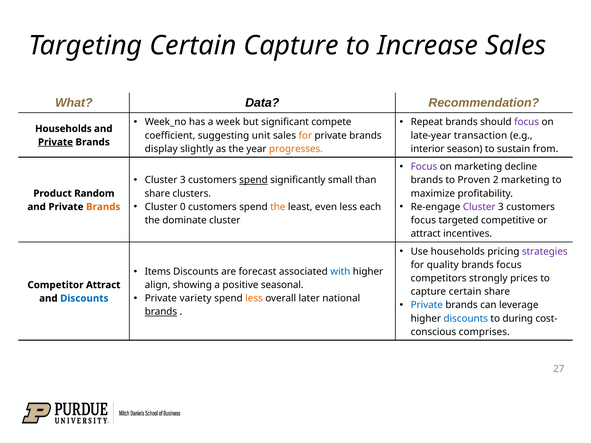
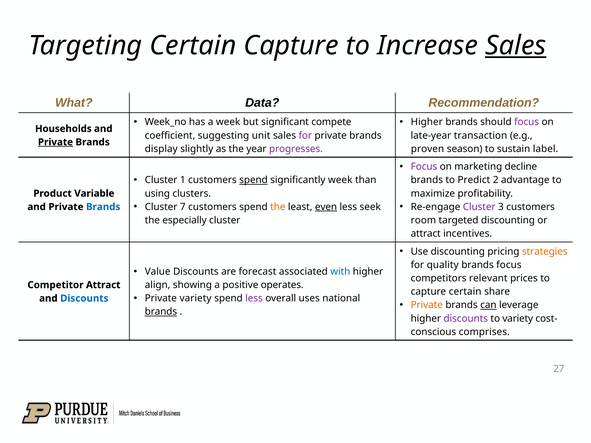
Sales at (516, 45) underline: none -> present
Repeat at (427, 122): Repeat -> Higher
for at (305, 135) colour: orange -> purple
progresses colour: orange -> purple
interior: interior -> proven
from: from -> label
3 at (183, 180): 3 -> 1
significantly small: small -> week
Proven: Proven -> Predict
2 marketing: marketing -> advantage
share at (157, 194): share -> using
Random: Random -> Variable
0: 0 -> 7
even underline: none -> present
each: each -> seek
Brands at (103, 207) colour: orange -> blue
dominate: dominate -> especially
focus at (423, 220): focus -> room
targeted competitive: competitive -> discounting
Use households: households -> discounting
strategies colour: purple -> orange
Items: Items -> Value
strongly: strongly -> relevant
seasonal: seasonal -> operates
less at (254, 299) colour: orange -> purple
later: later -> uses
Private at (427, 305) colour: blue -> orange
can underline: none -> present
discounts at (466, 319) colour: blue -> purple
to during: during -> variety
